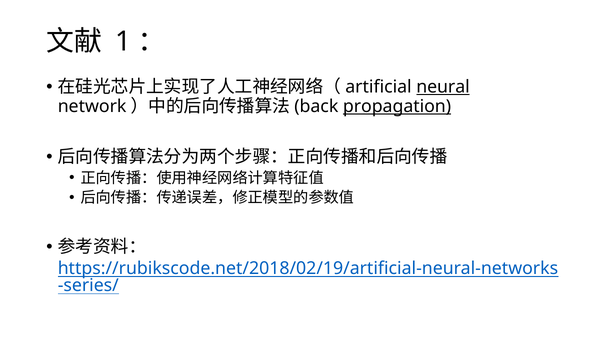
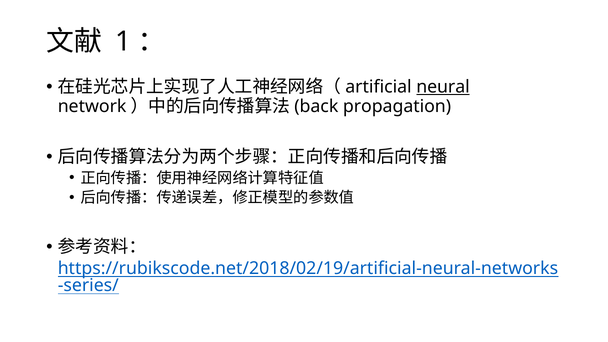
propagation underline: present -> none
